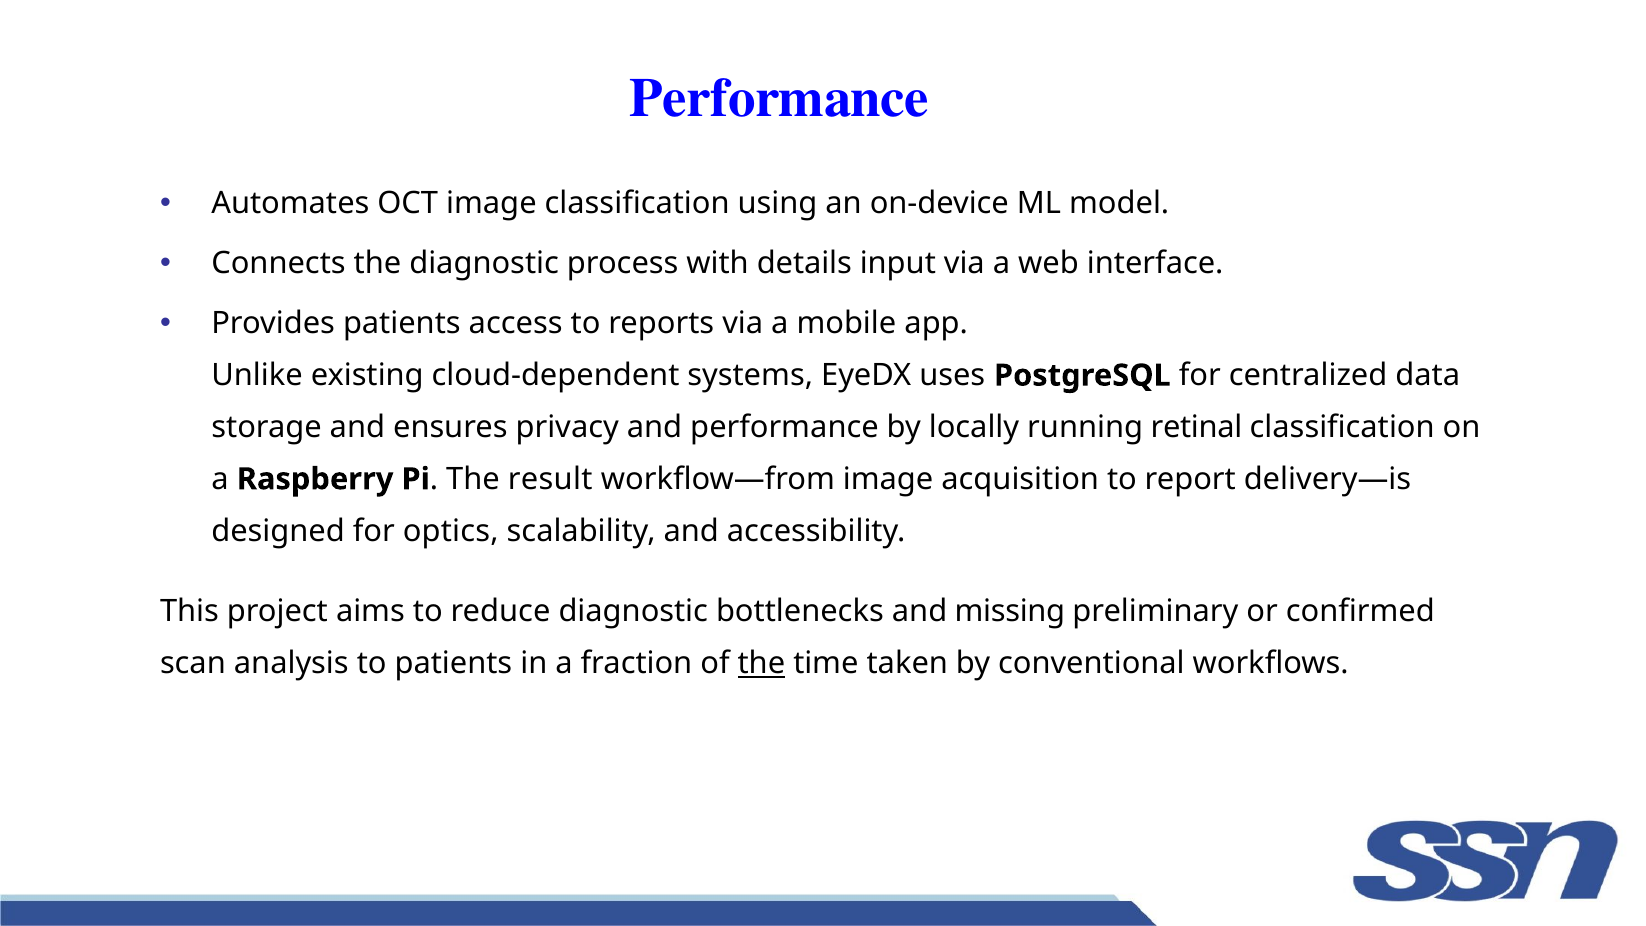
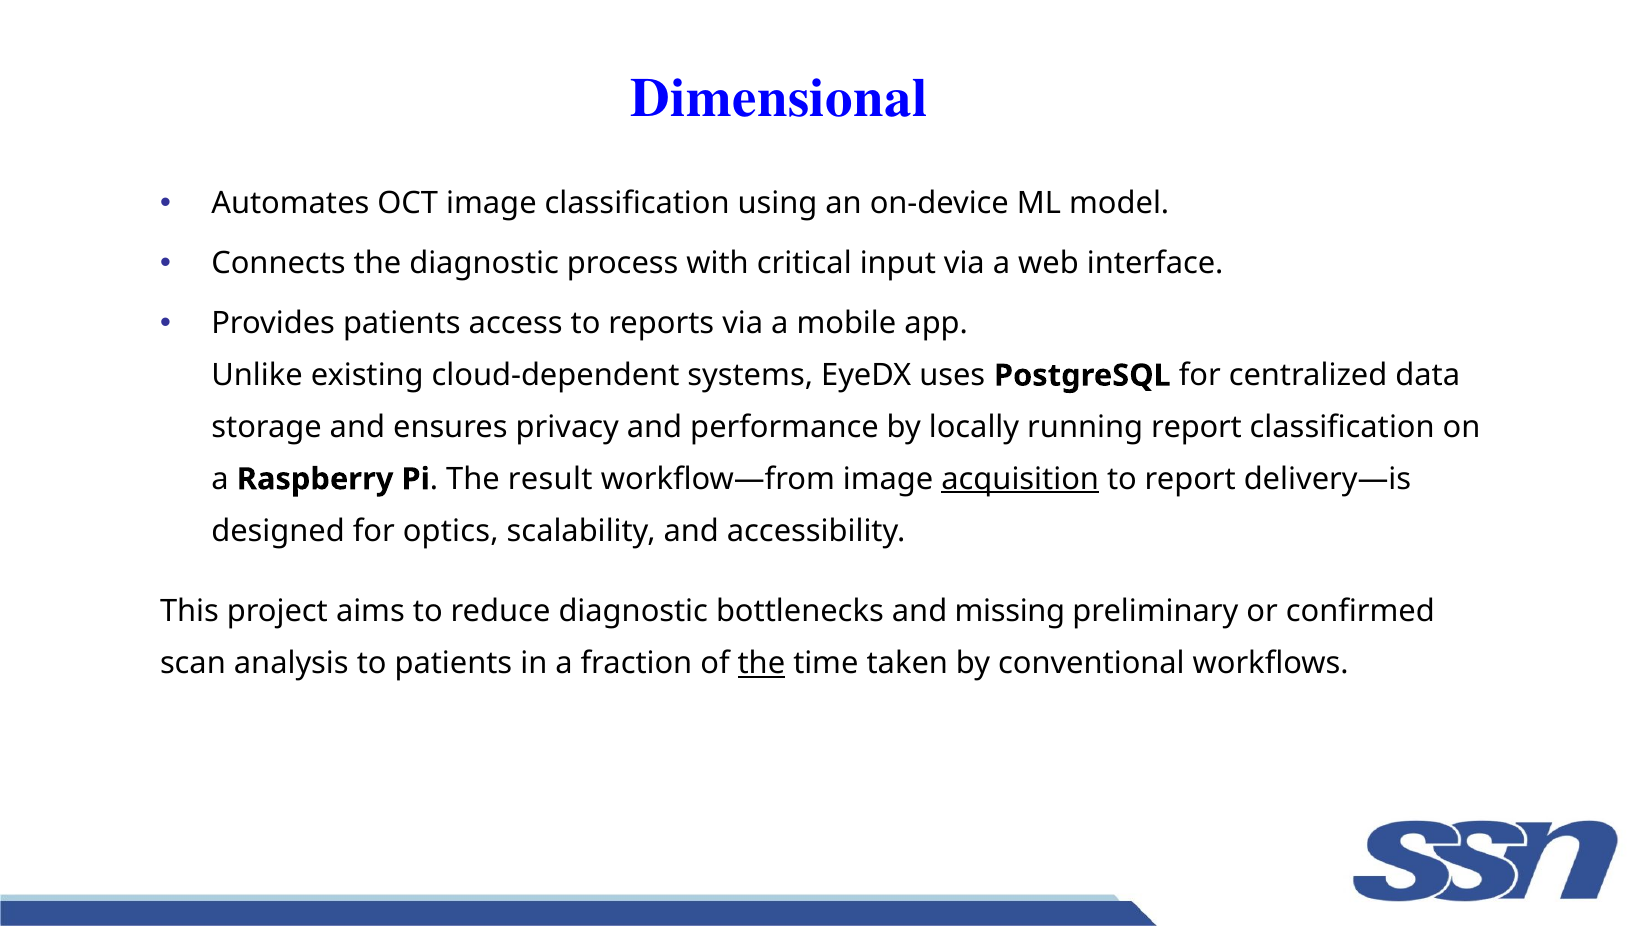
Performance at (780, 98): Performance -> Dimensional
details: details -> critical
running retinal: retinal -> report
acquisition underline: none -> present
